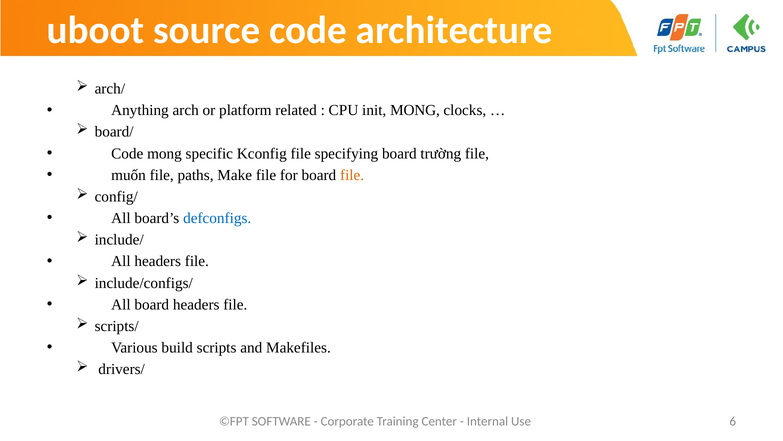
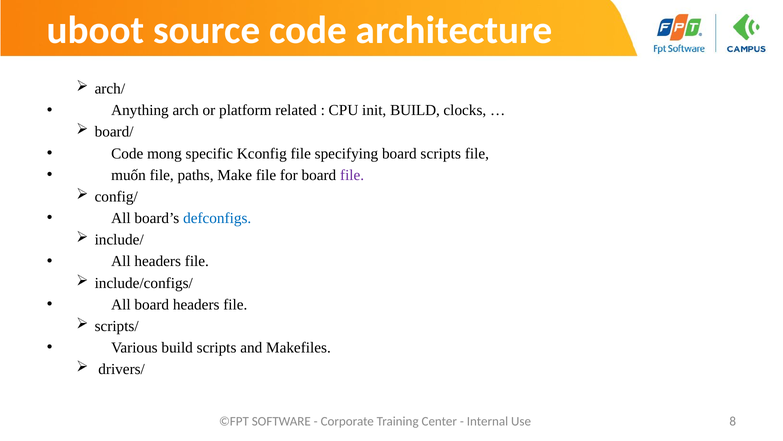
init MONG: MONG -> BUILD
board trường: trường -> scripts
file at (352, 175) colour: orange -> purple
6: 6 -> 8
